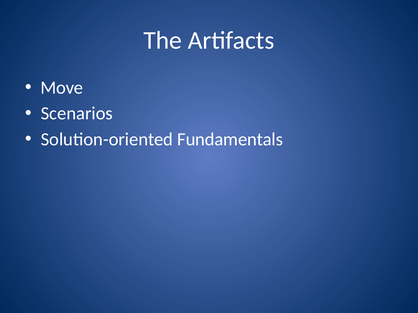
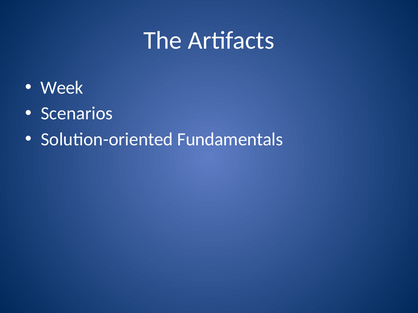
Move: Move -> Week
